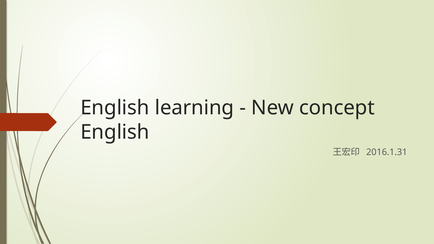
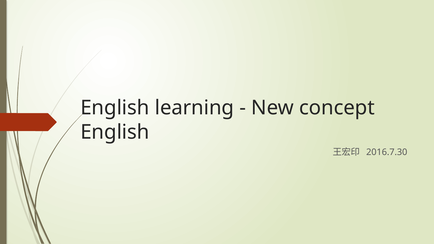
2016.1.31: 2016.1.31 -> 2016.7.30
